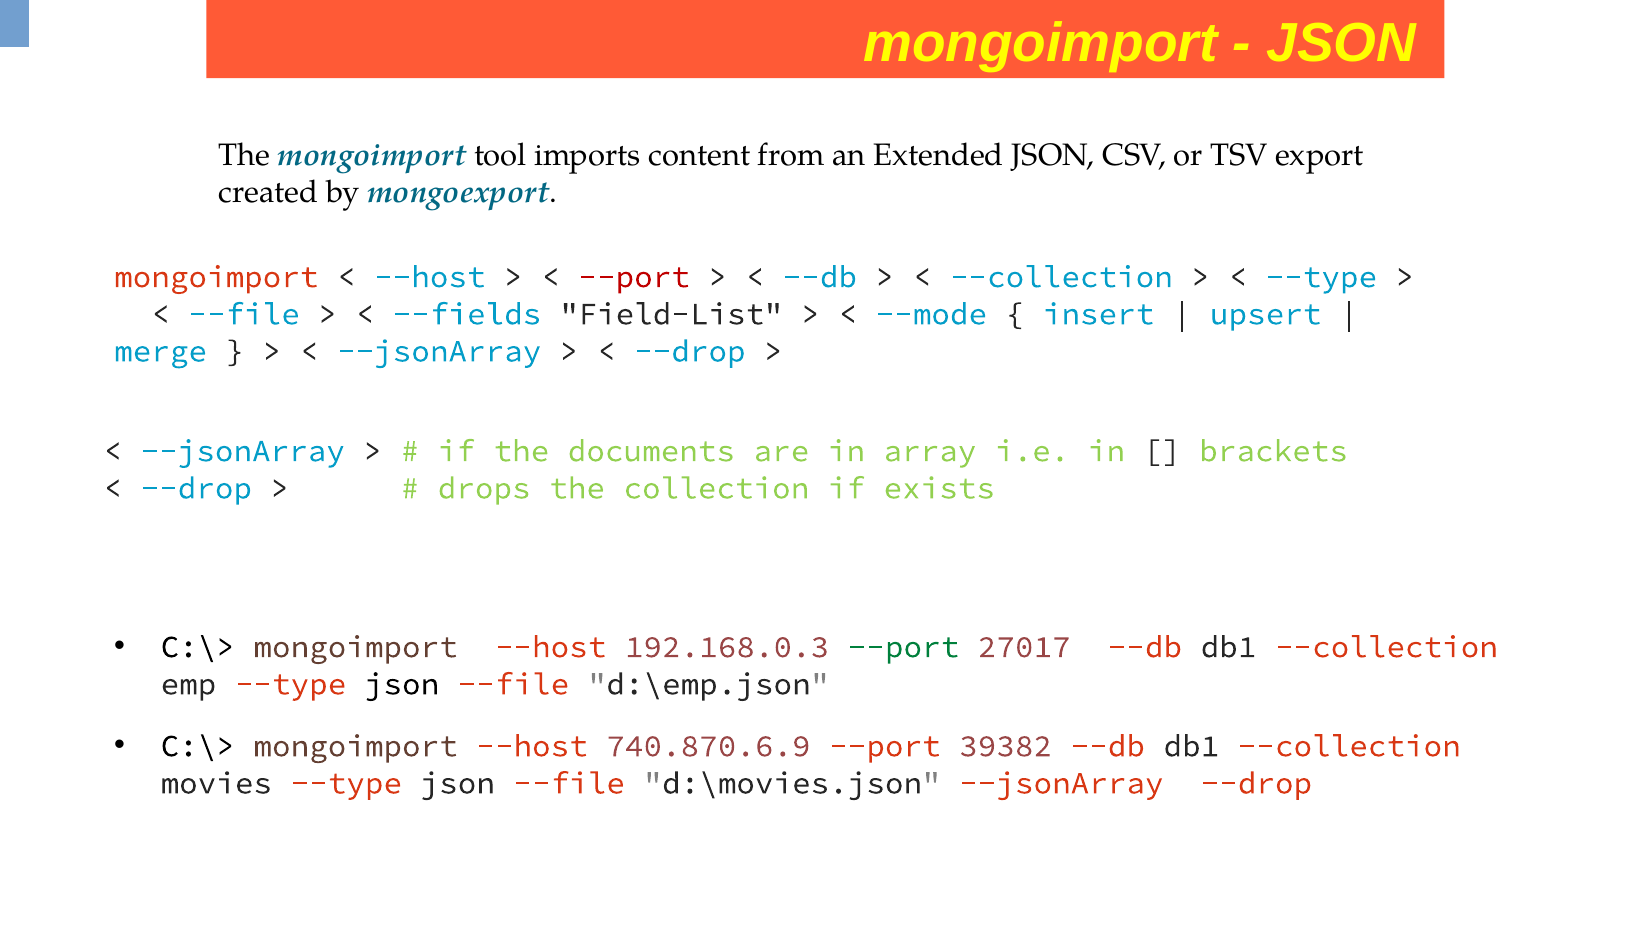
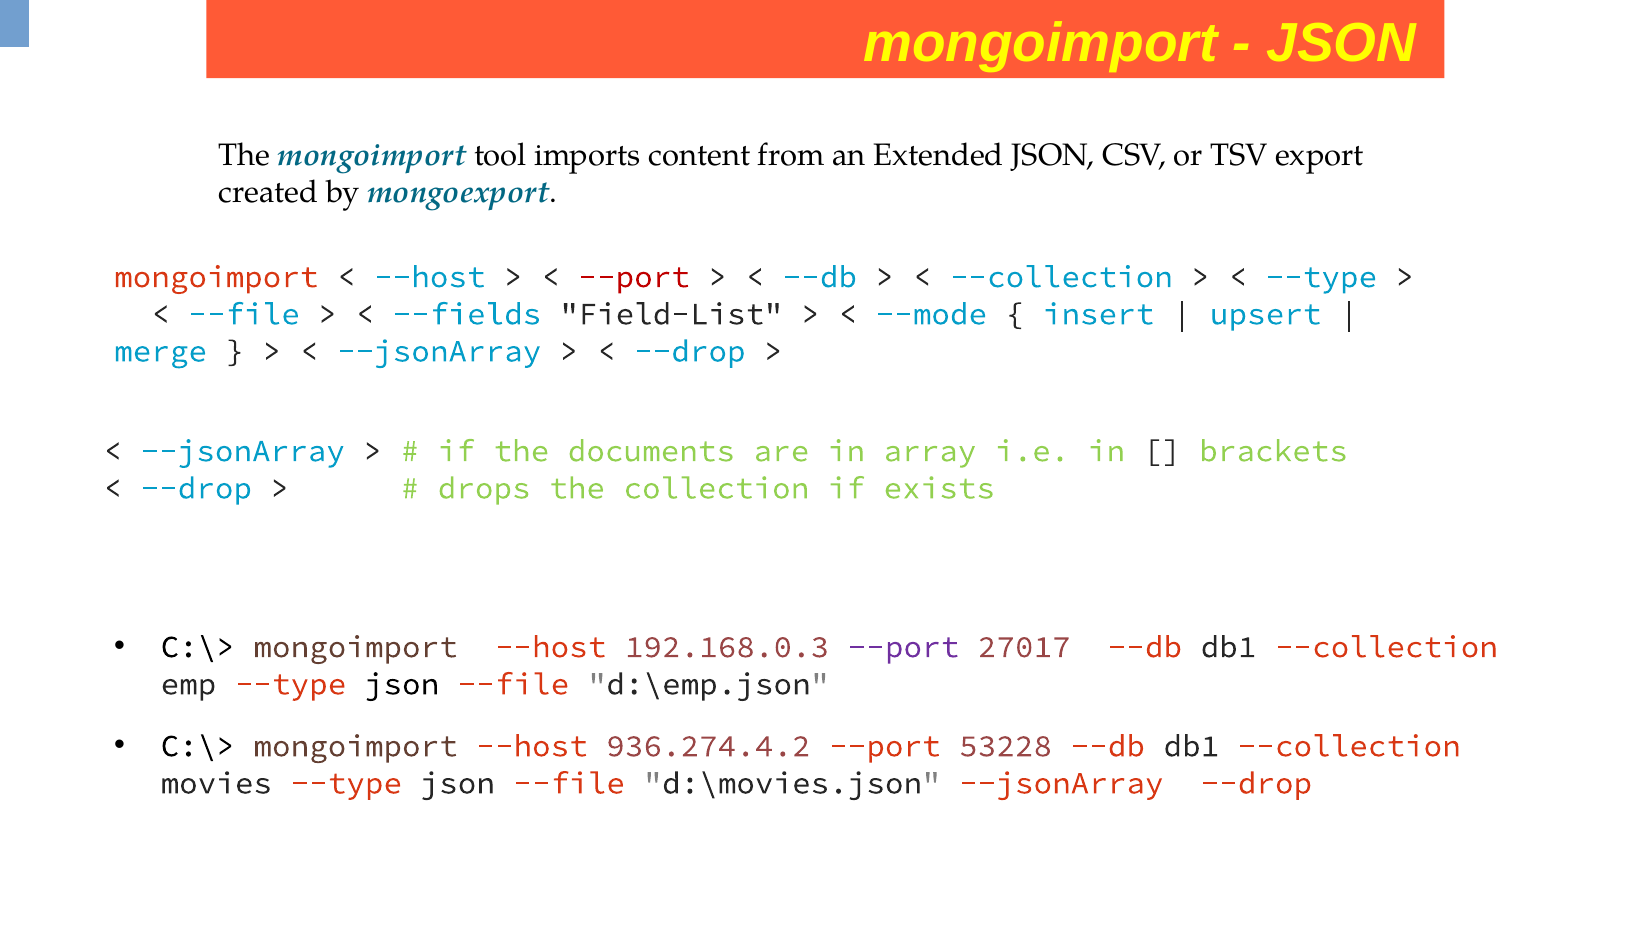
--port at (904, 647) colour: green -> purple
740.870.6.9: 740.870.6.9 -> 936.274.4.2
39382: 39382 -> 53228
